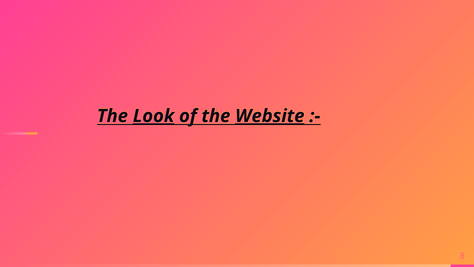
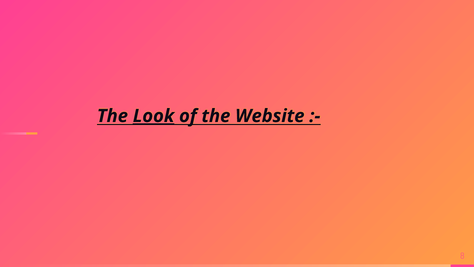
Website underline: present -> none
